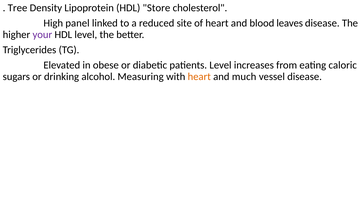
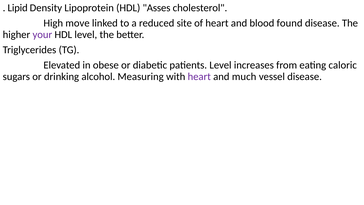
Tree: Tree -> Lipid
Store: Store -> Asses
panel: panel -> move
leaves: leaves -> found
heart at (199, 76) colour: orange -> purple
